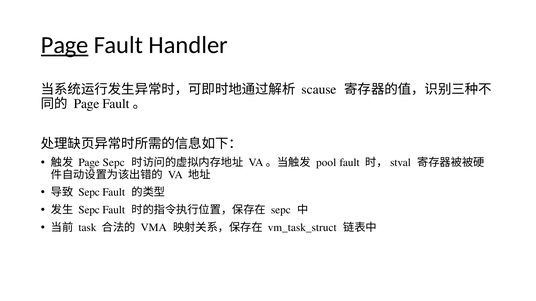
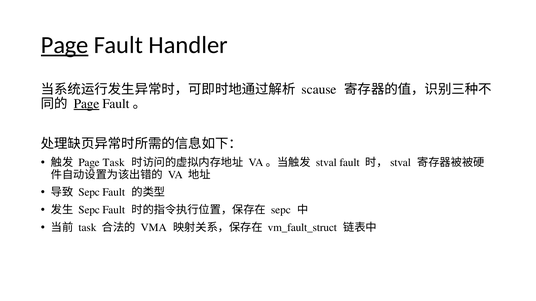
Page at (87, 104) underline: none -> present
Page Sepc: Sepc -> Task
pool: pool -> stval
vm_task_struct: vm_task_struct -> vm_fault_struct
